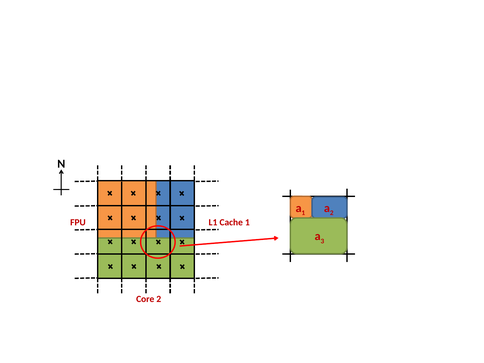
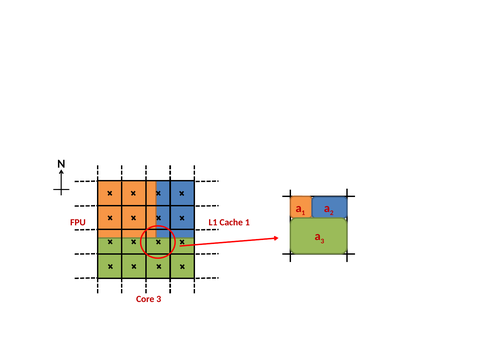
Core 2: 2 -> 3
